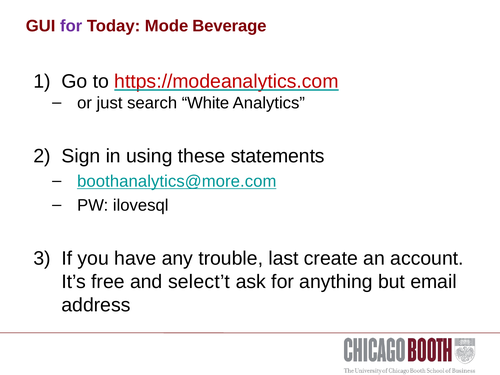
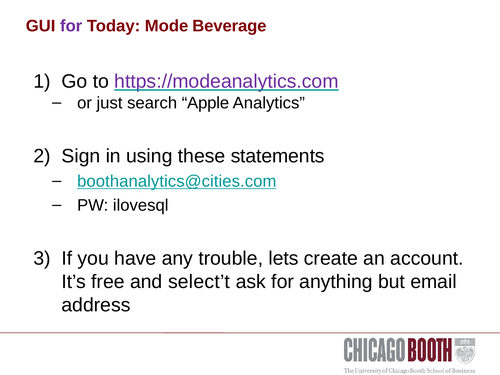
https://modeanalytics.com colour: red -> purple
White: White -> Apple
boothanalytics@more.com: boothanalytics@more.com -> boothanalytics@cities.com
last: last -> lets
